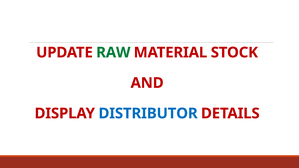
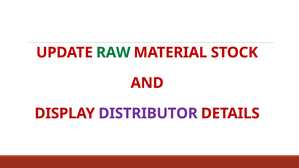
DISTRIBUTOR colour: blue -> purple
